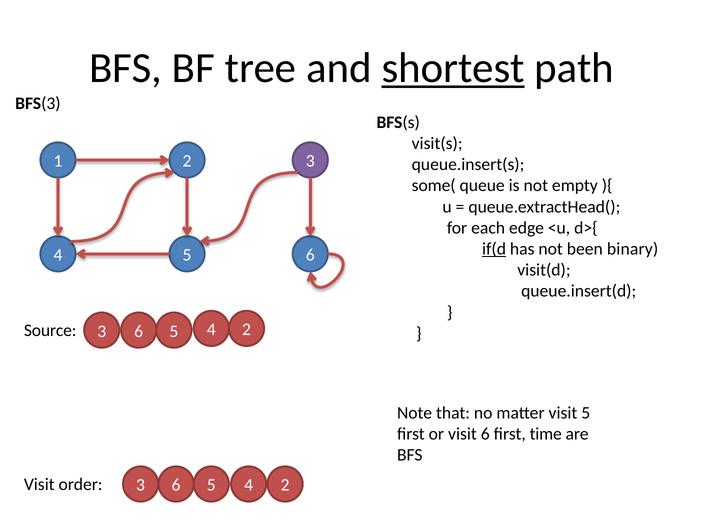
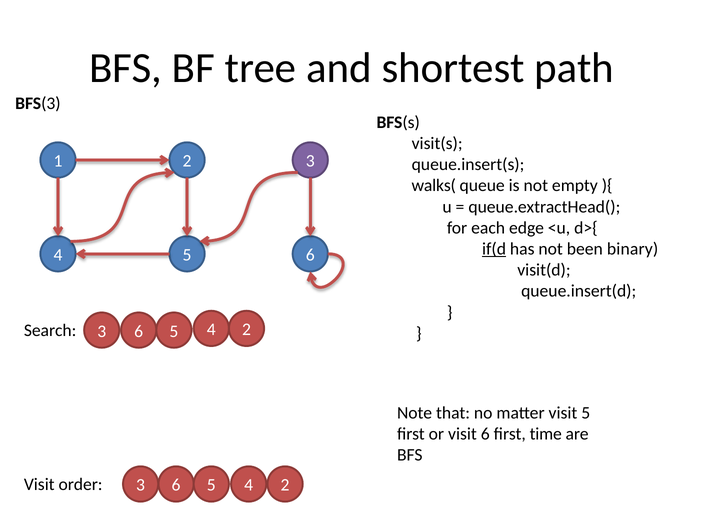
shortest underline: present -> none
some(: some( -> walks(
Source: Source -> Search
